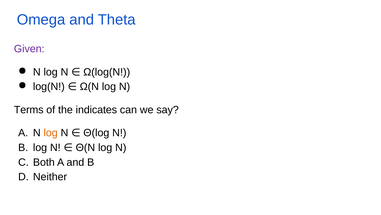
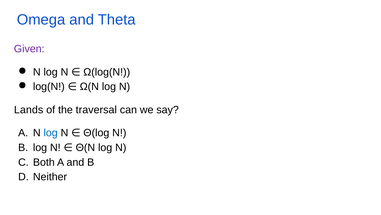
Terms: Terms -> Lands
indicates: indicates -> traversal
log at (51, 133) colour: orange -> blue
